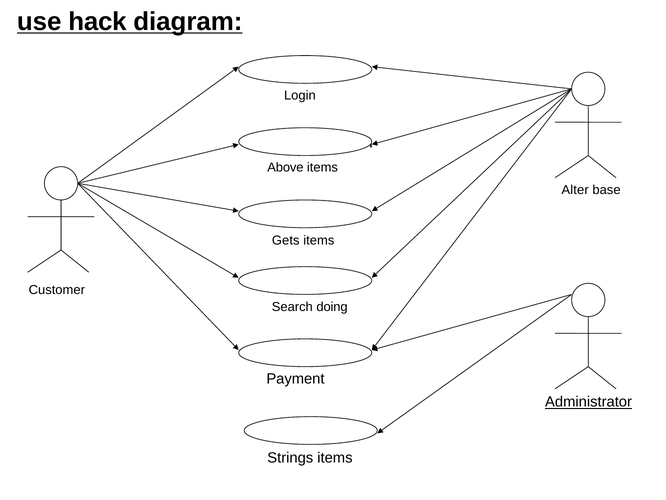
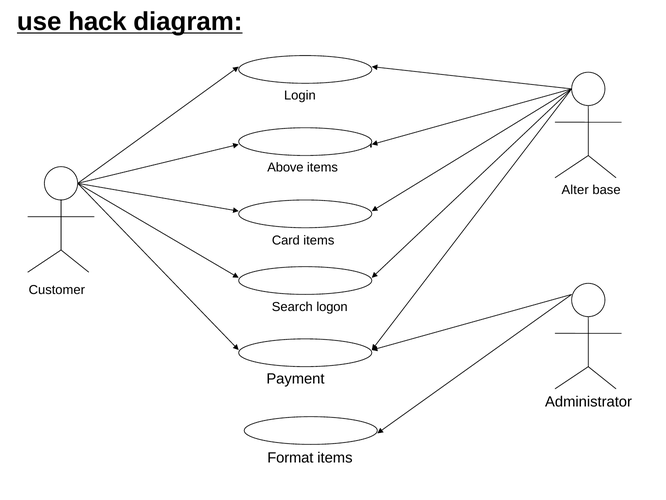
Gets: Gets -> Card
doing: doing -> logon
Administrator underline: present -> none
Strings: Strings -> Format
